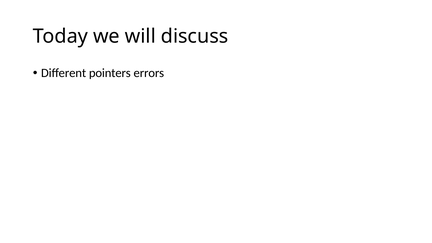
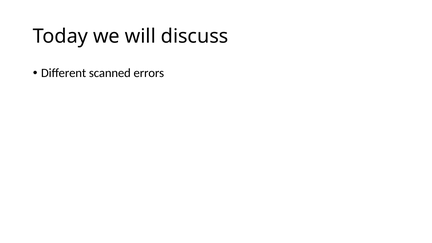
pointers: pointers -> scanned
